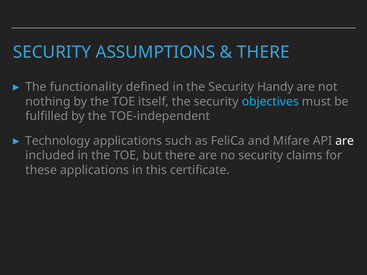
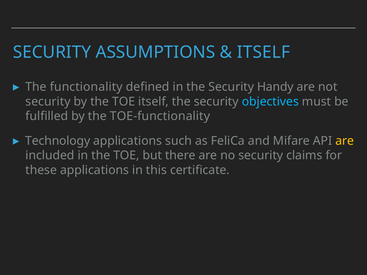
THERE at (263, 52): THERE -> ITSELF
nothing at (48, 102): nothing -> security
TOE-independent: TOE-independent -> TOE-functionality
are at (345, 141) colour: white -> yellow
